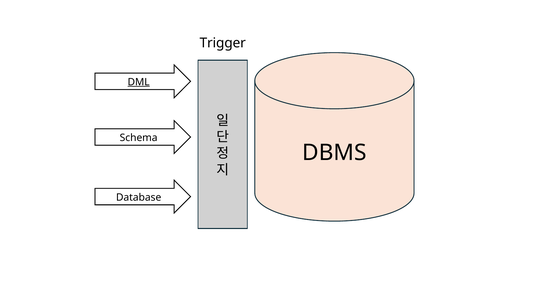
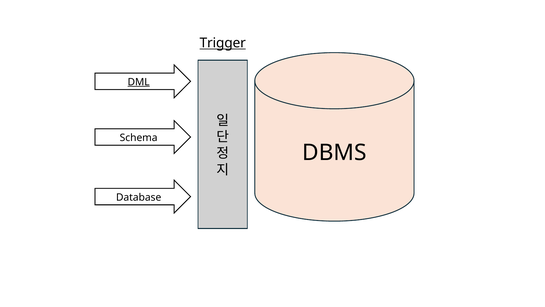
Trigger underline: none -> present
